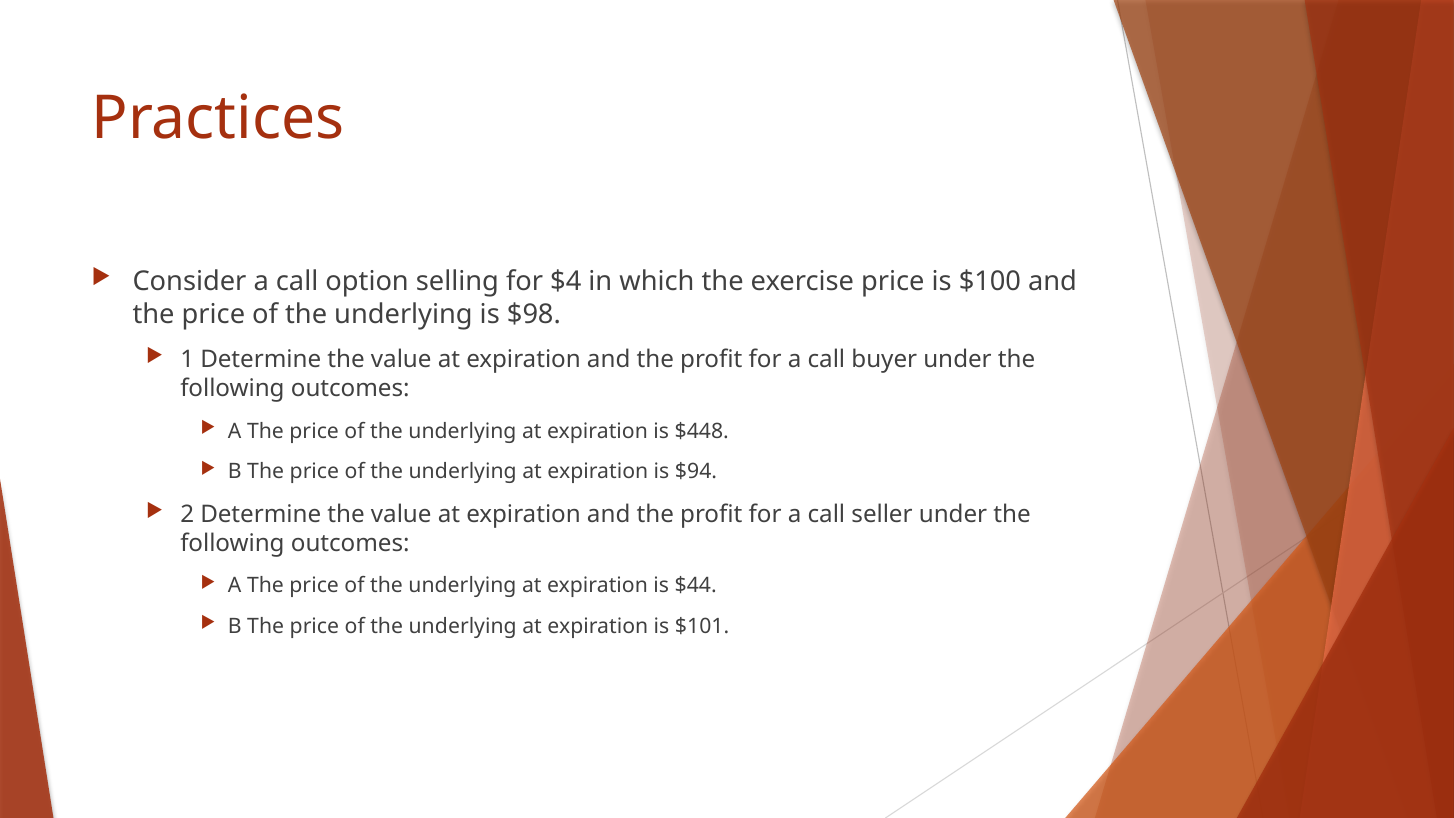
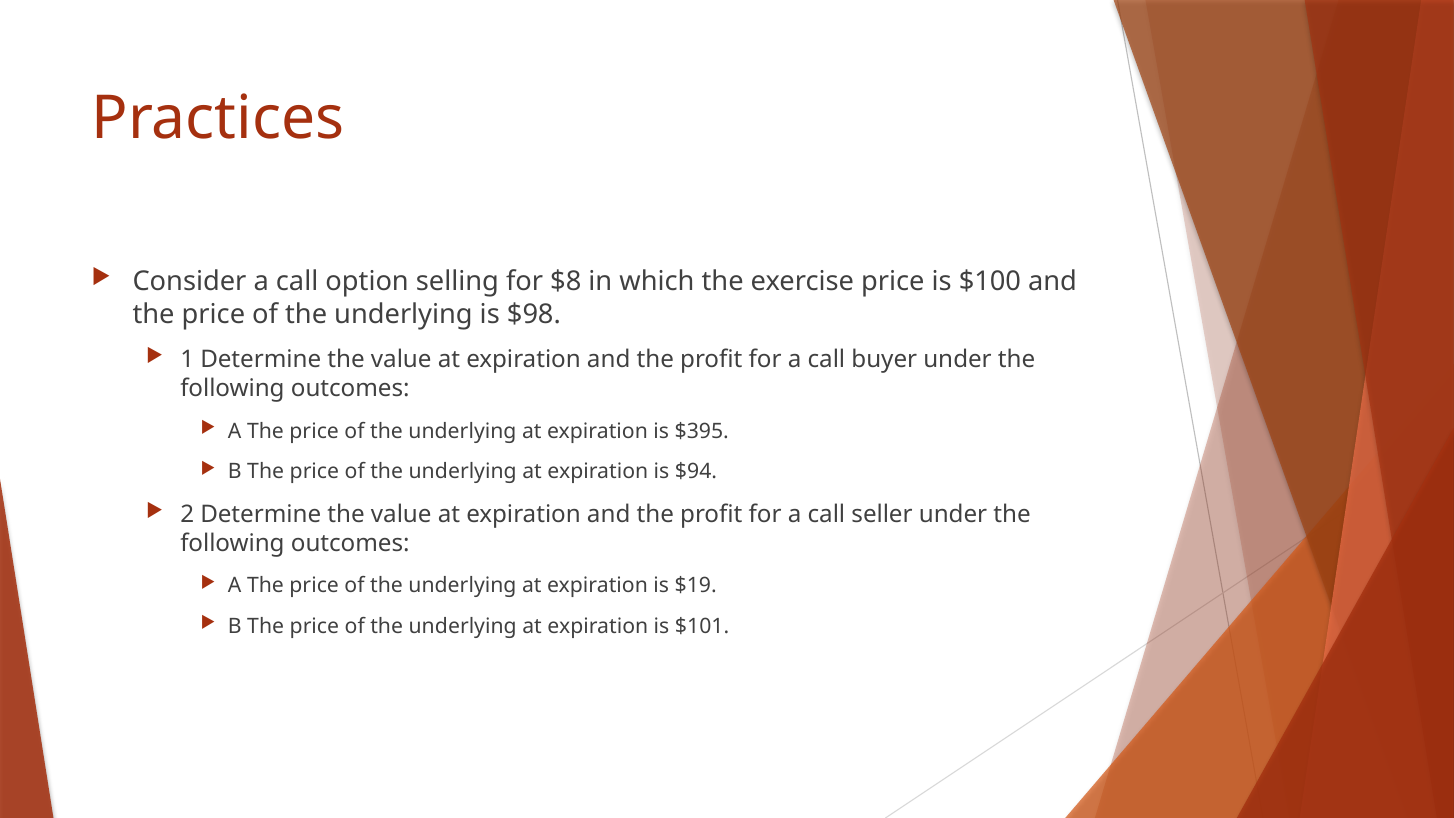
$4: $4 -> $8
$448: $448 -> $395
$44: $44 -> $19
